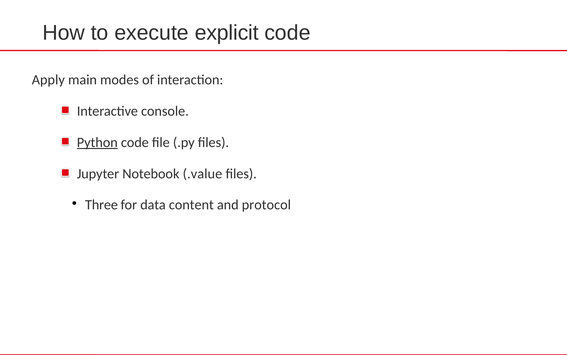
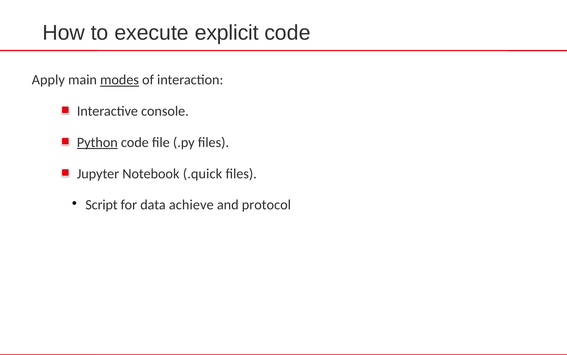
modes underline: none -> present
.value: .value -> .quick
Three: Three -> Script
content: content -> achieve
